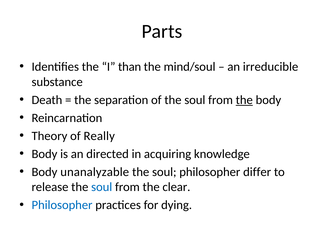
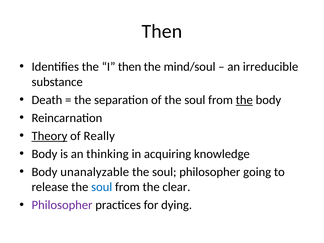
Parts at (162, 31): Parts -> Then
I than: than -> then
Theory underline: none -> present
directed: directed -> thinking
differ: differ -> going
Philosopher at (62, 205) colour: blue -> purple
